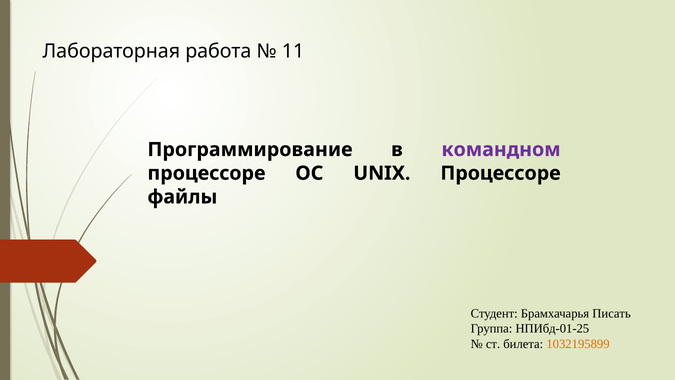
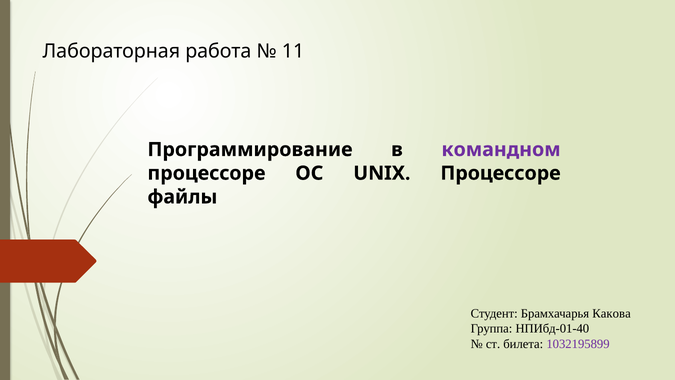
Писать: Писать -> Какова
НПИбд-01-25: НПИбд-01-25 -> НПИбд-01-40
1032195899 colour: orange -> purple
